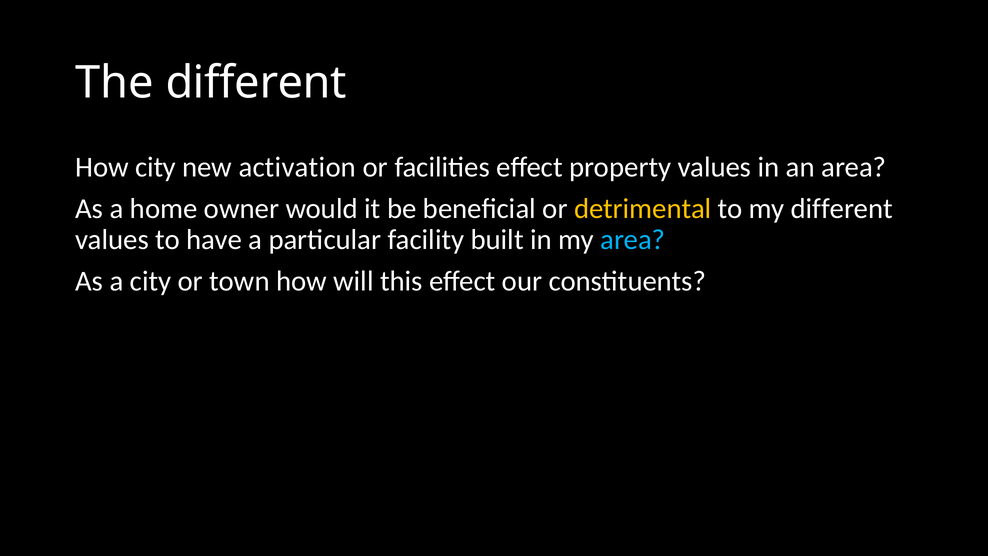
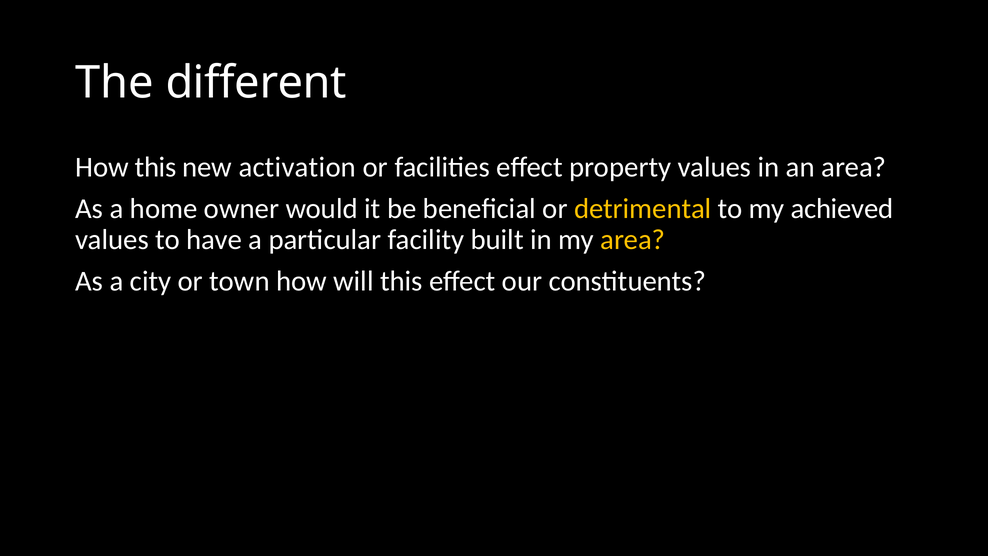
How city: city -> this
my different: different -> achieved
area at (633, 240) colour: light blue -> yellow
